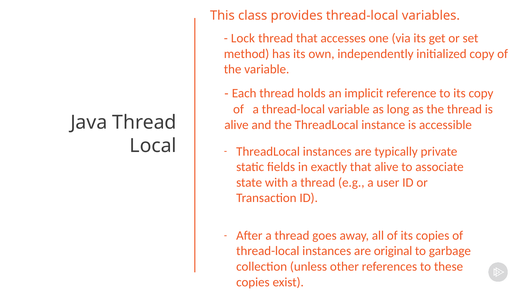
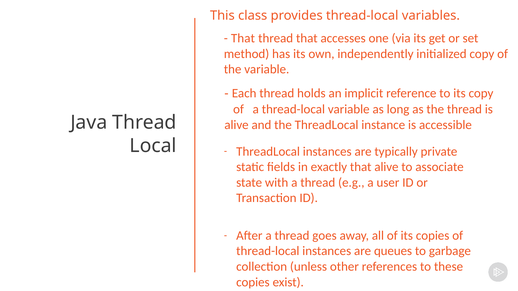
Lock at (243, 38): Lock -> That
original: original -> queues
